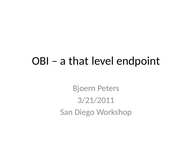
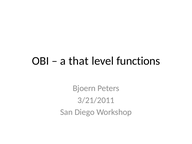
endpoint: endpoint -> functions
